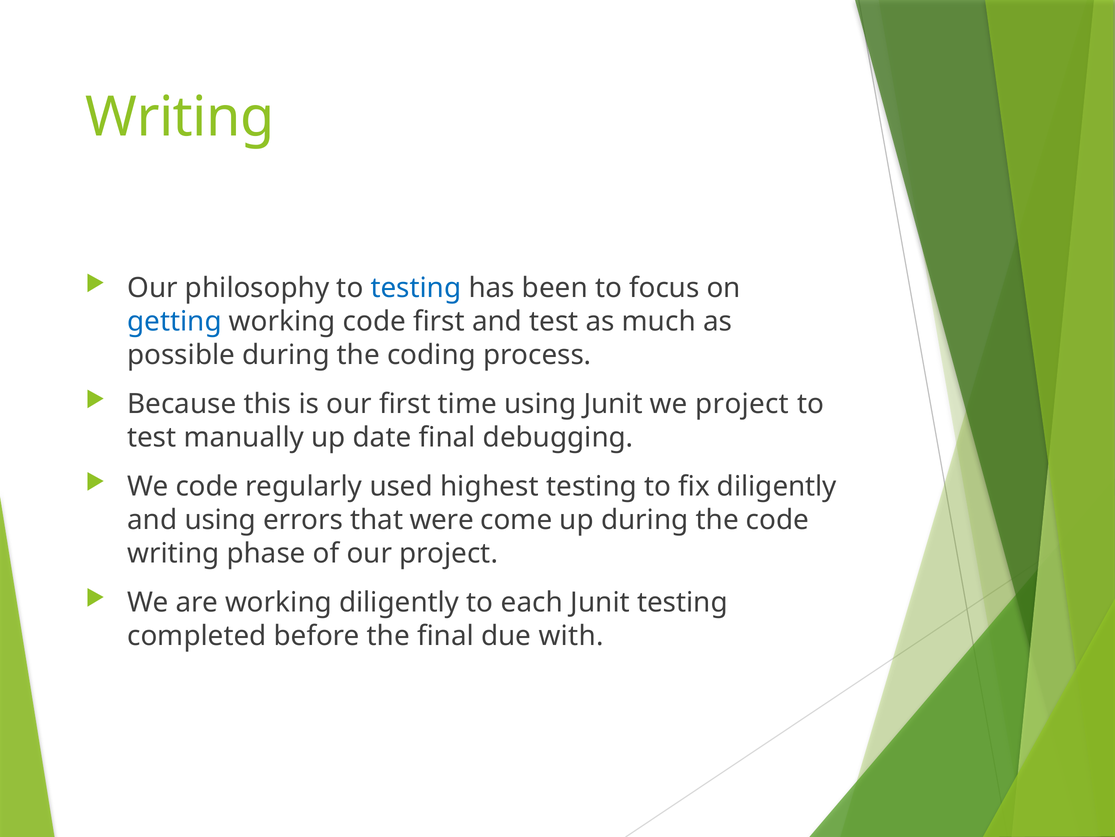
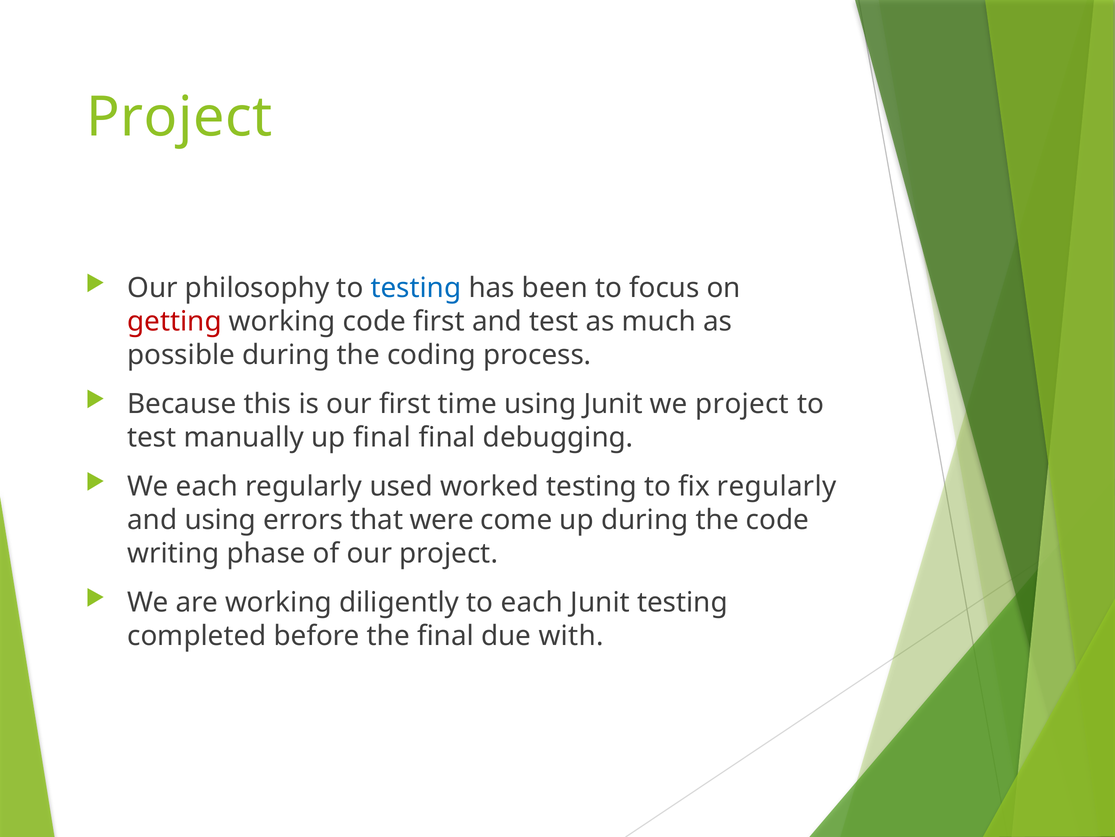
Writing at (180, 117): Writing -> Project
getting colour: blue -> red
up date: date -> final
We code: code -> each
highest: highest -> worked
fix diligently: diligently -> regularly
